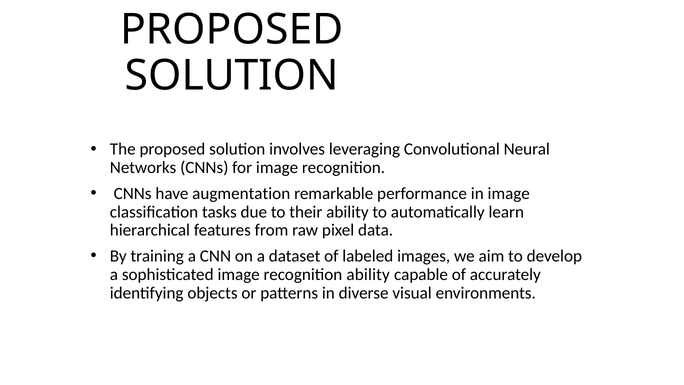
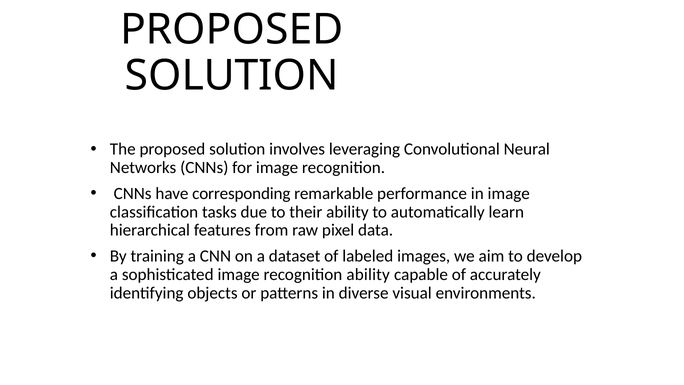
augmentation: augmentation -> corresponding
